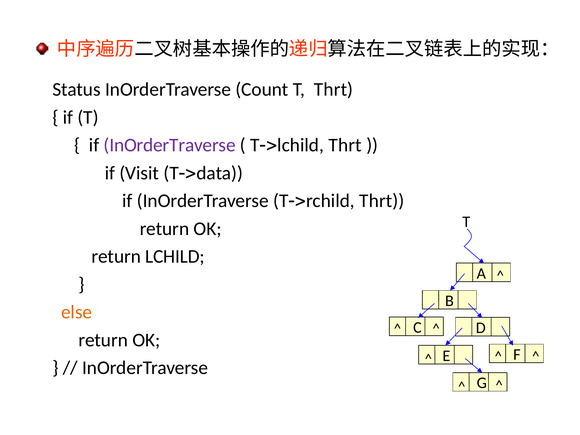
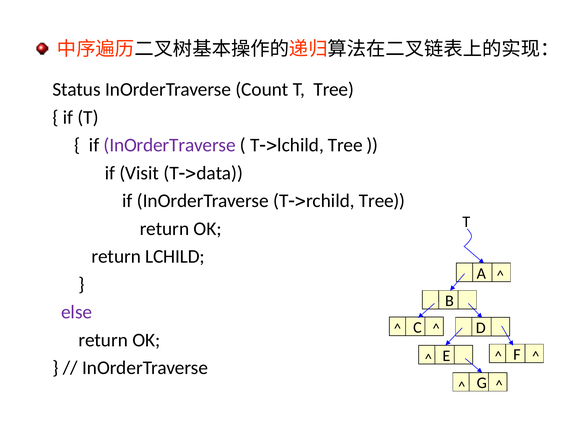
T Thrt: Thrt -> Tree
Tlchild Thrt: Thrt -> Tree
Trchild Thrt: Thrt -> Tree
else colour: orange -> purple
